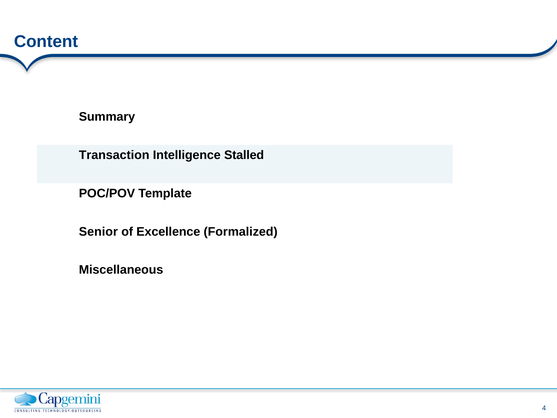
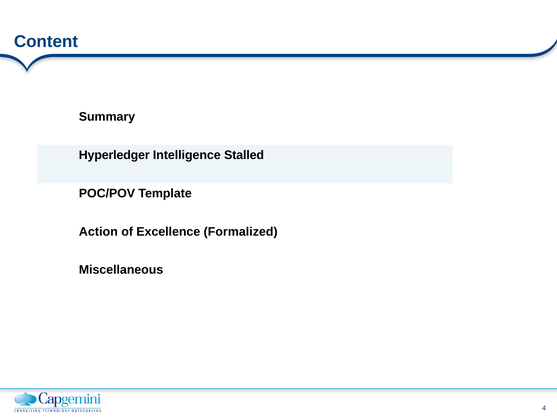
Transaction: Transaction -> Hyperledger
Senior: Senior -> Action
